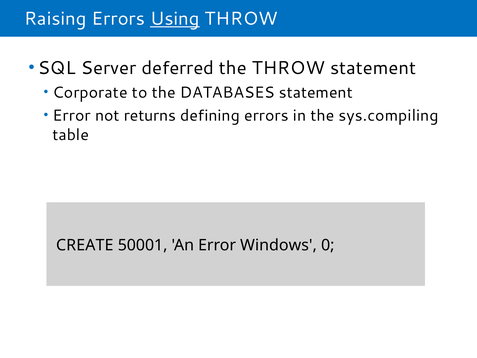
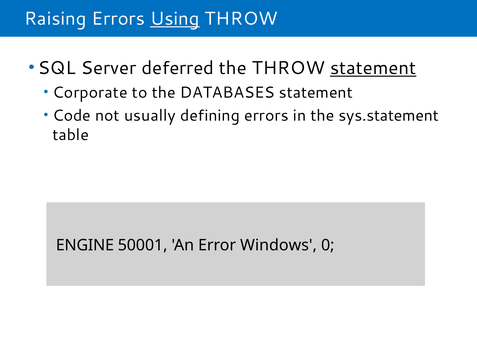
statement at (373, 68) underline: none -> present
Error at (72, 116): Error -> Code
returns: returns -> usually
sys.compiling: sys.compiling -> sys.statement
CREATE: CREATE -> ENGINE
